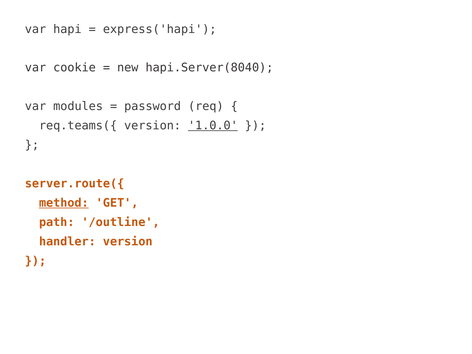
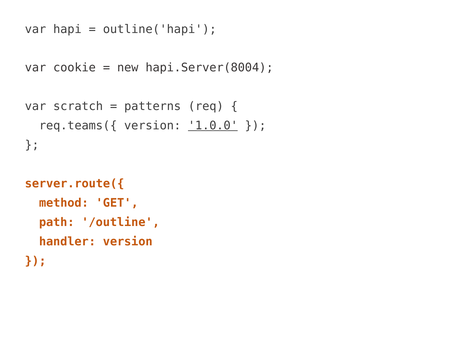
express('hapi: express('hapi -> outline('hapi
hapi.Server(8040: hapi.Server(8040 -> hapi.Server(8004
modules: modules -> scratch
password: password -> patterns
method underline: present -> none
